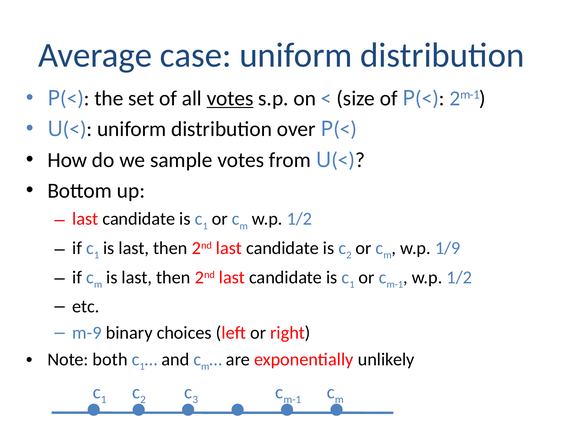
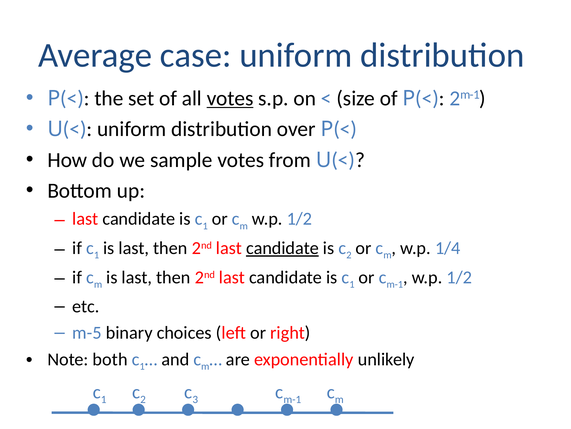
candidate at (282, 248) underline: none -> present
1/9: 1/9 -> 1/4
m-9: m-9 -> m-5
